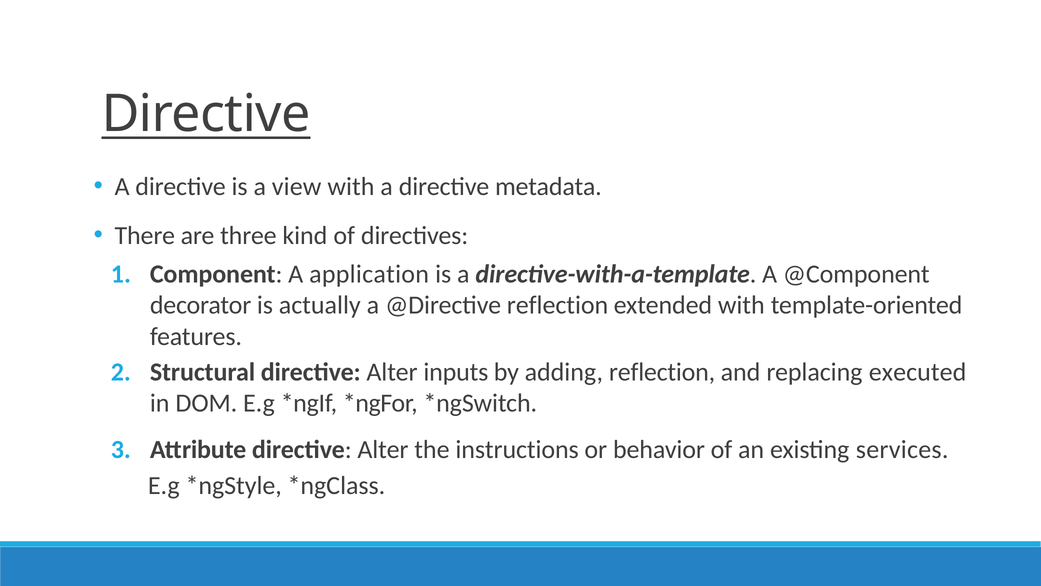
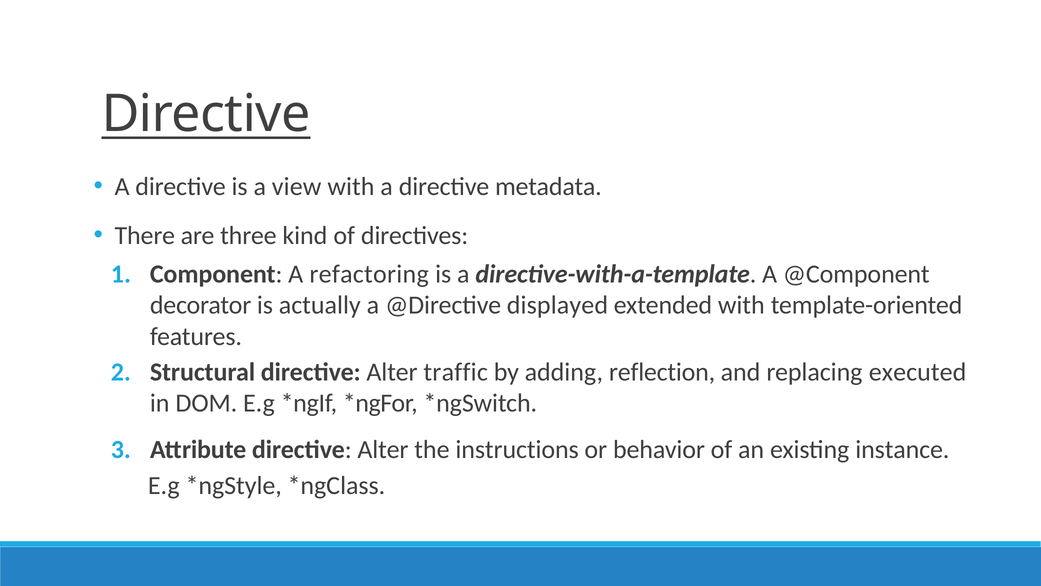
application: application -> refactoring
@Directive reflection: reflection -> displayed
inputs: inputs -> traffic
services: services -> instance
